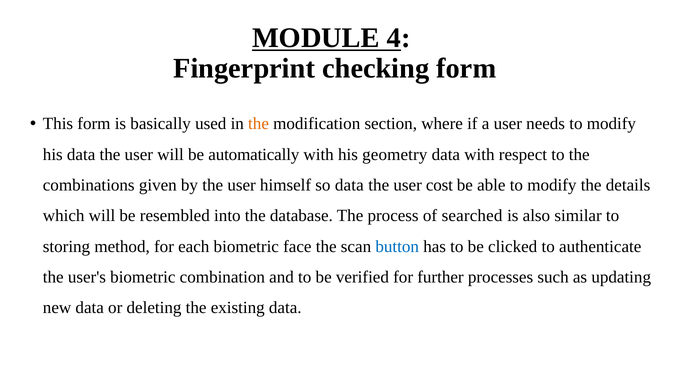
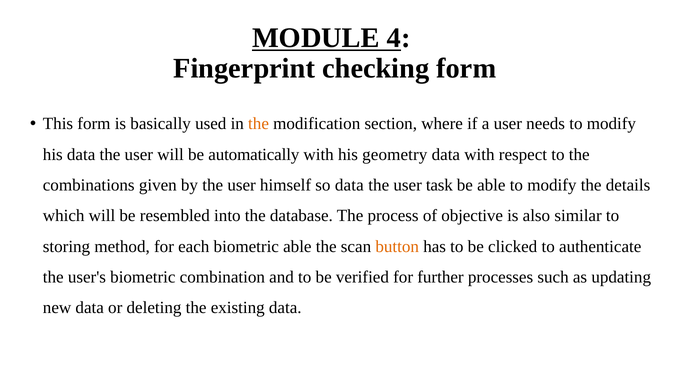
cost: cost -> task
searched: searched -> objective
biometric face: face -> able
button colour: blue -> orange
